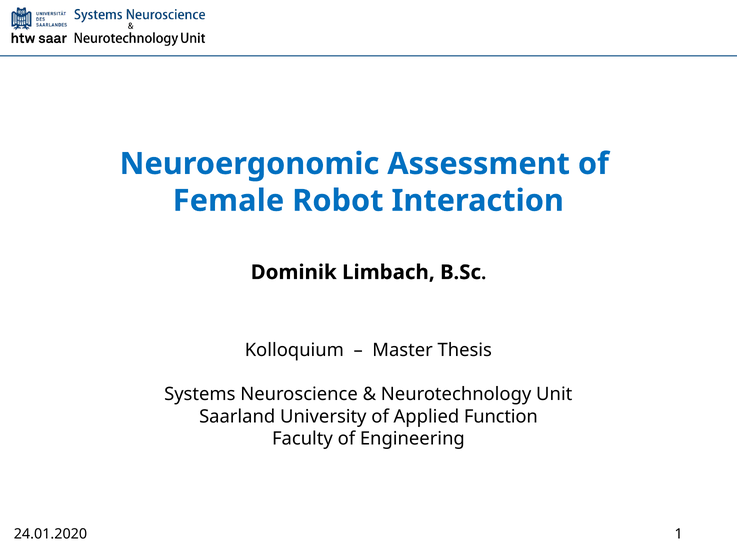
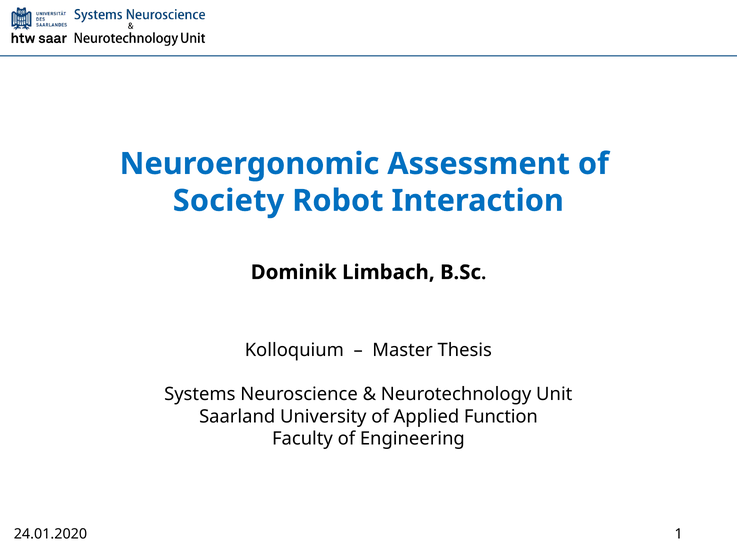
Female: Female -> Society
